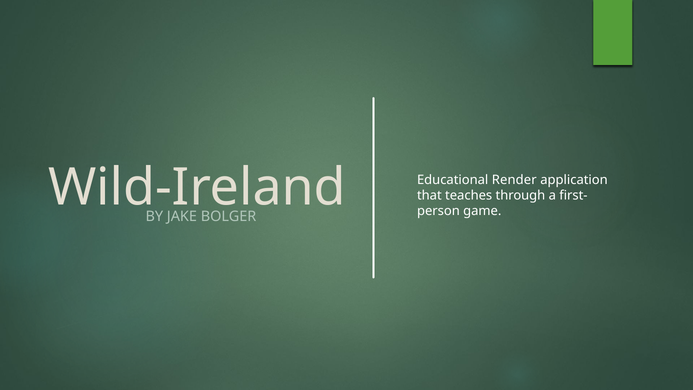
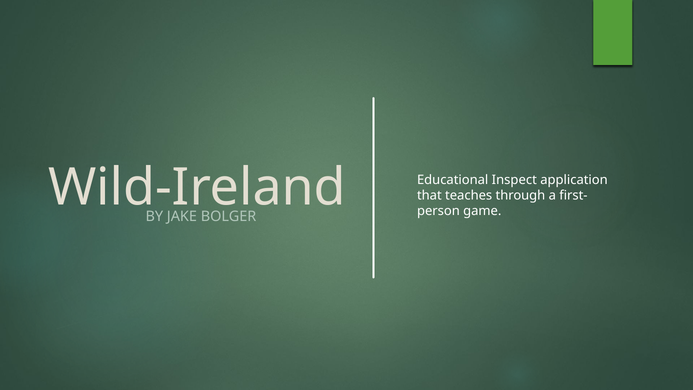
Render: Render -> Inspect
